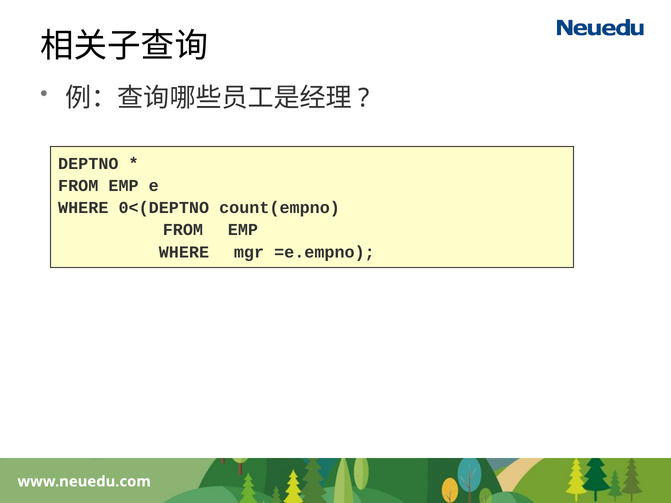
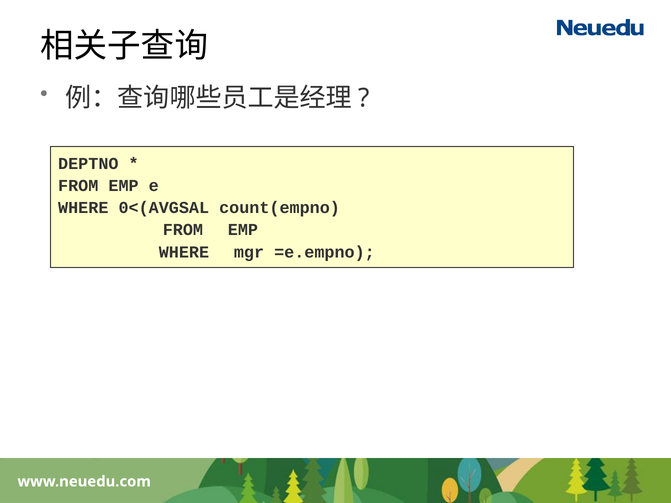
0<(DEPTNO: 0<(DEPTNO -> 0<(AVGSAL
